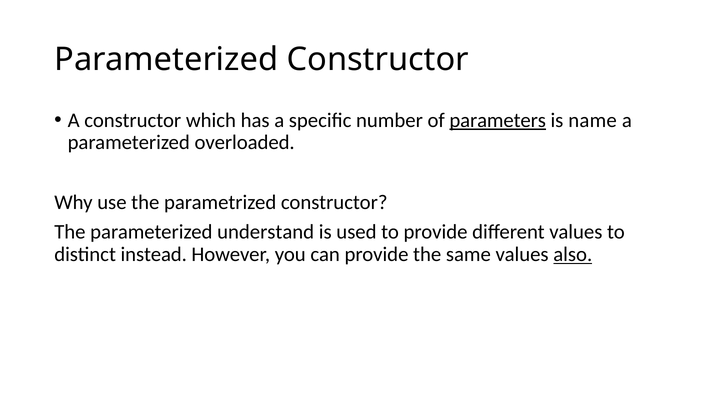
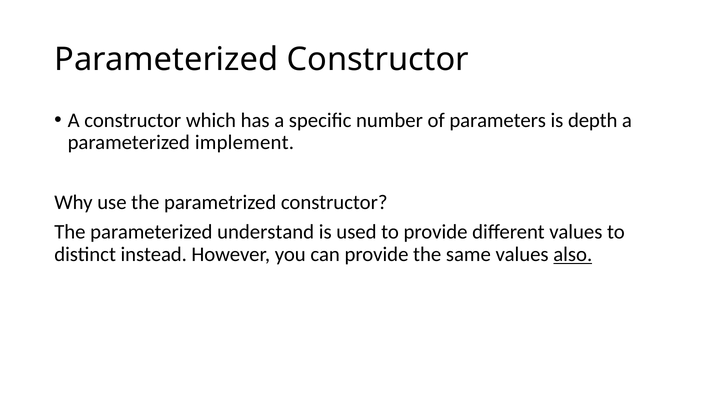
parameters underline: present -> none
name: name -> depth
overloaded: overloaded -> implement
